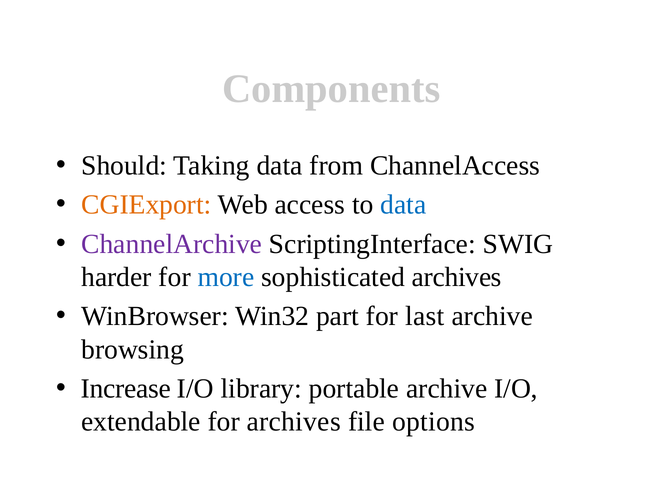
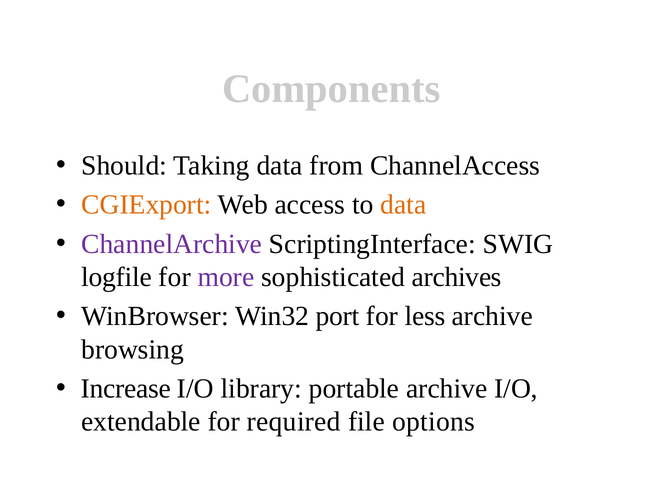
data at (403, 205) colour: blue -> orange
harder: harder -> logfile
more colour: blue -> purple
part: part -> port
last: last -> less
for archives: archives -> required
